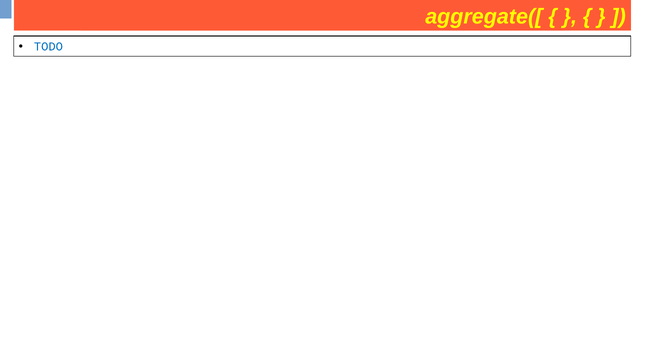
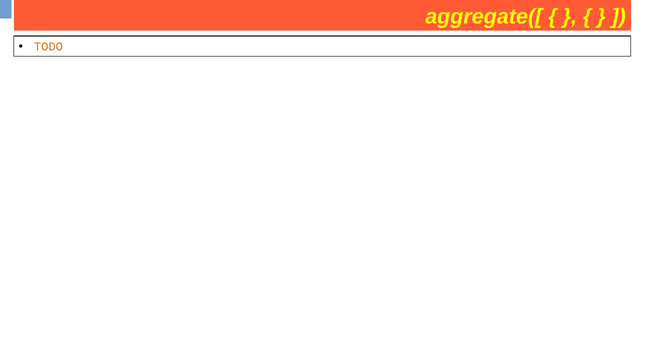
TODO colour: blue -> orange
